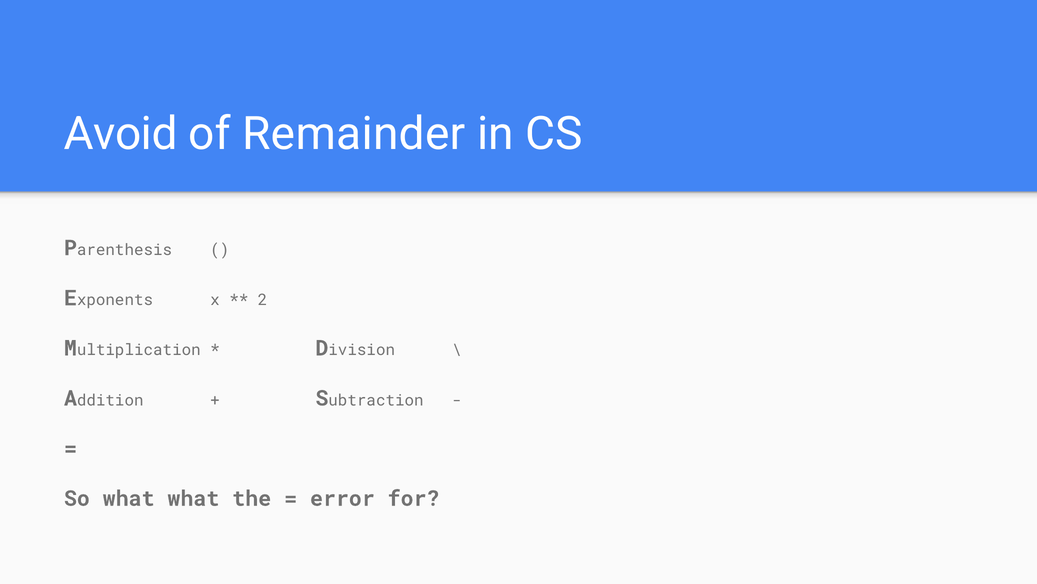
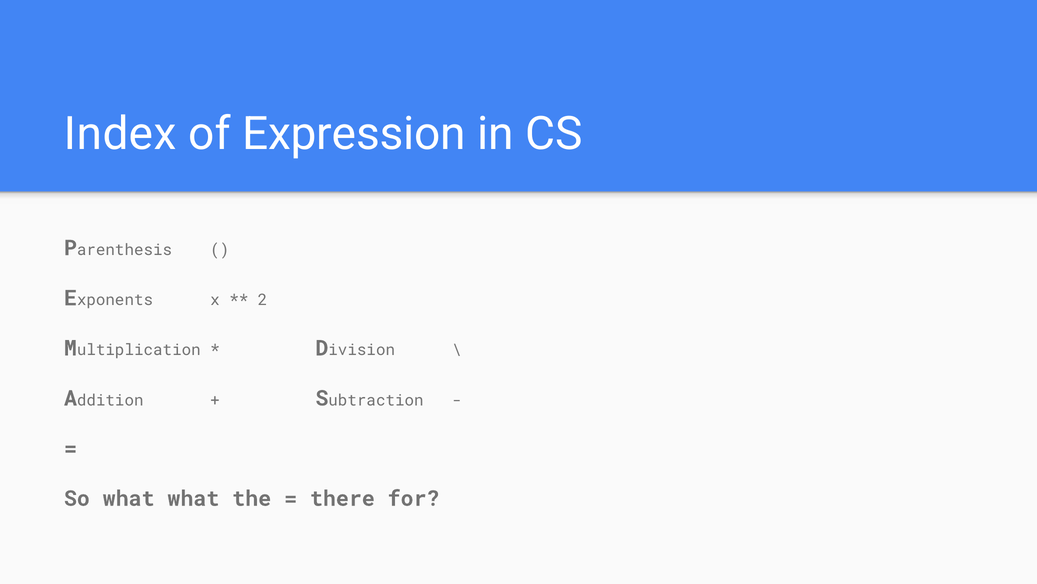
Avoid: Avoid -> Index
Remainder: Remainder -> Expression
error: error -> there
